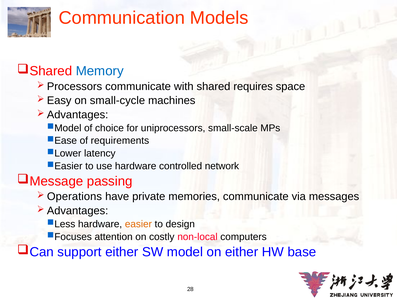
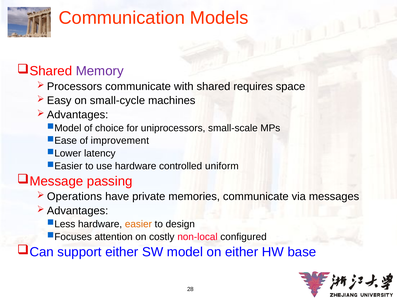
Memory colour: blue -> purple
requirements: requirements -> improvement
network: network -> uniform
computers: computers -> configured
